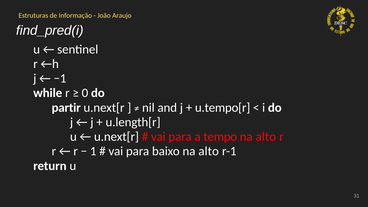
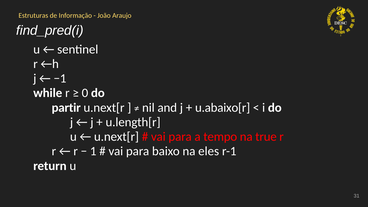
u.tempo[r: u.tempo[r -> u.abaixo[r
alto at (266, 137): alto -> true
baixo na alto: alto -> eles
